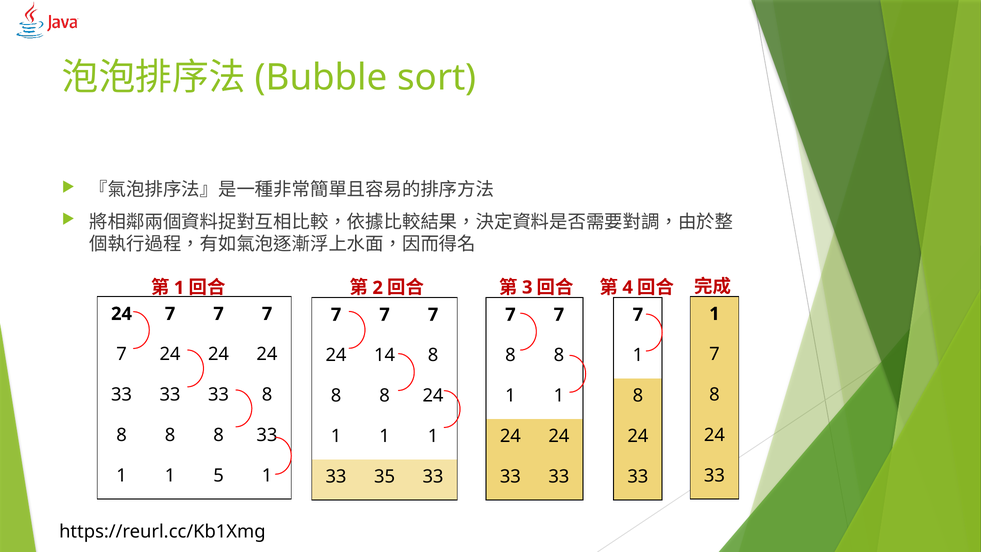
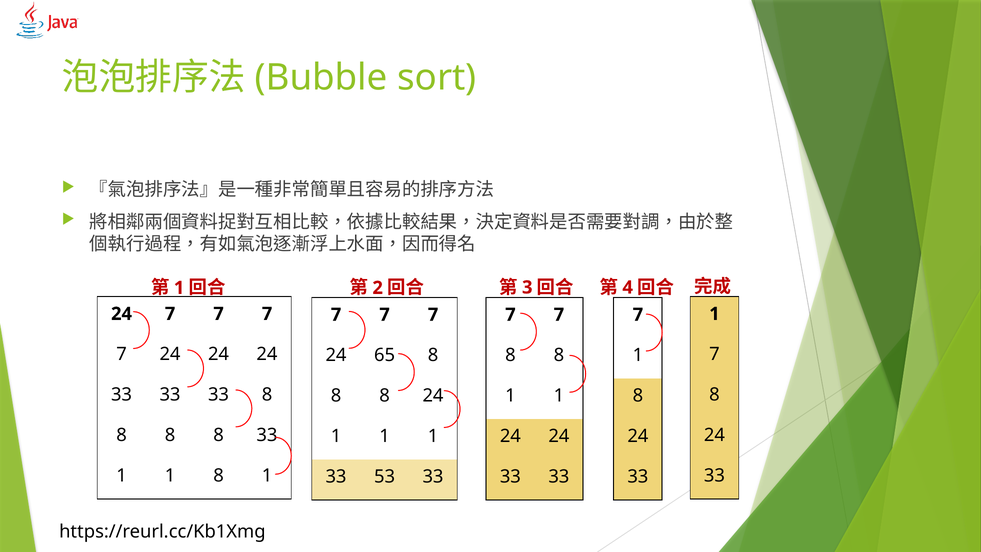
14: 14 -> 65
1 1 5: 5 -> 8
35: 35 -> 53
